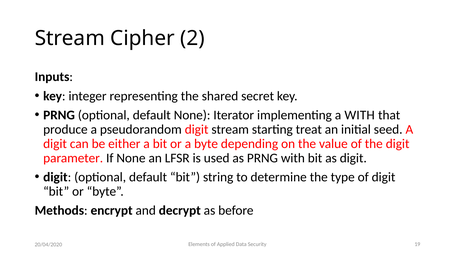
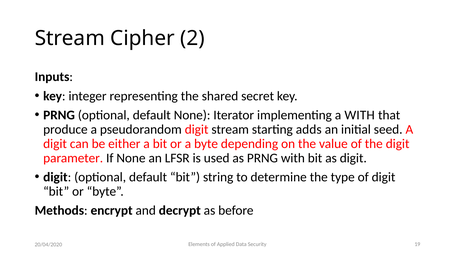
treat: treat -> adds
